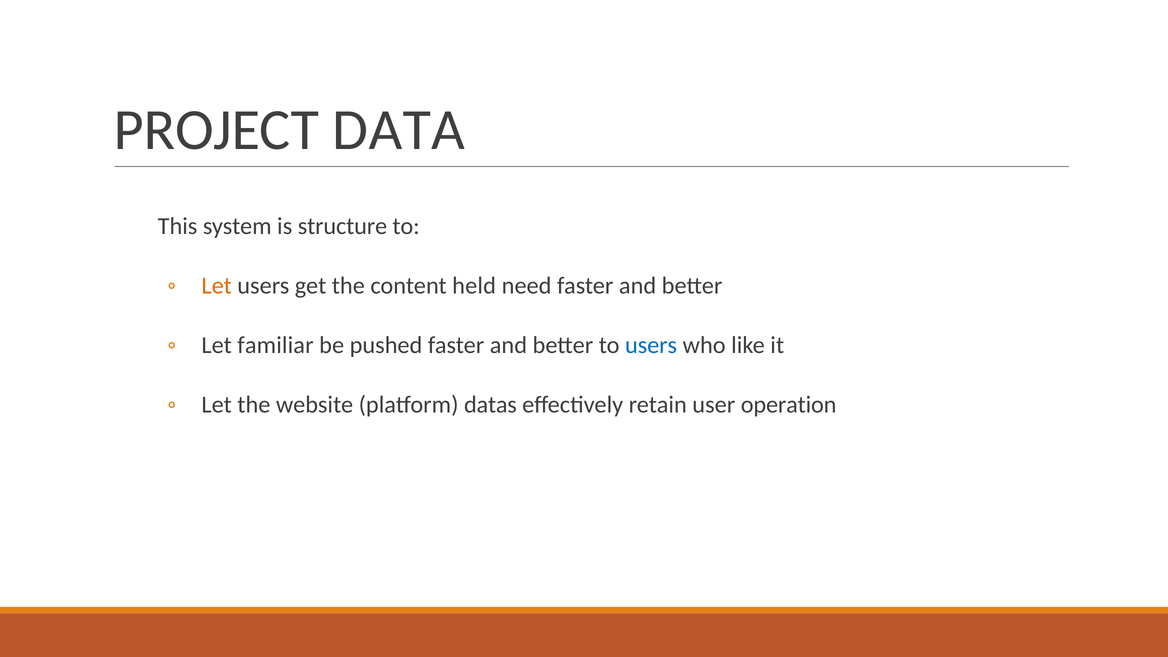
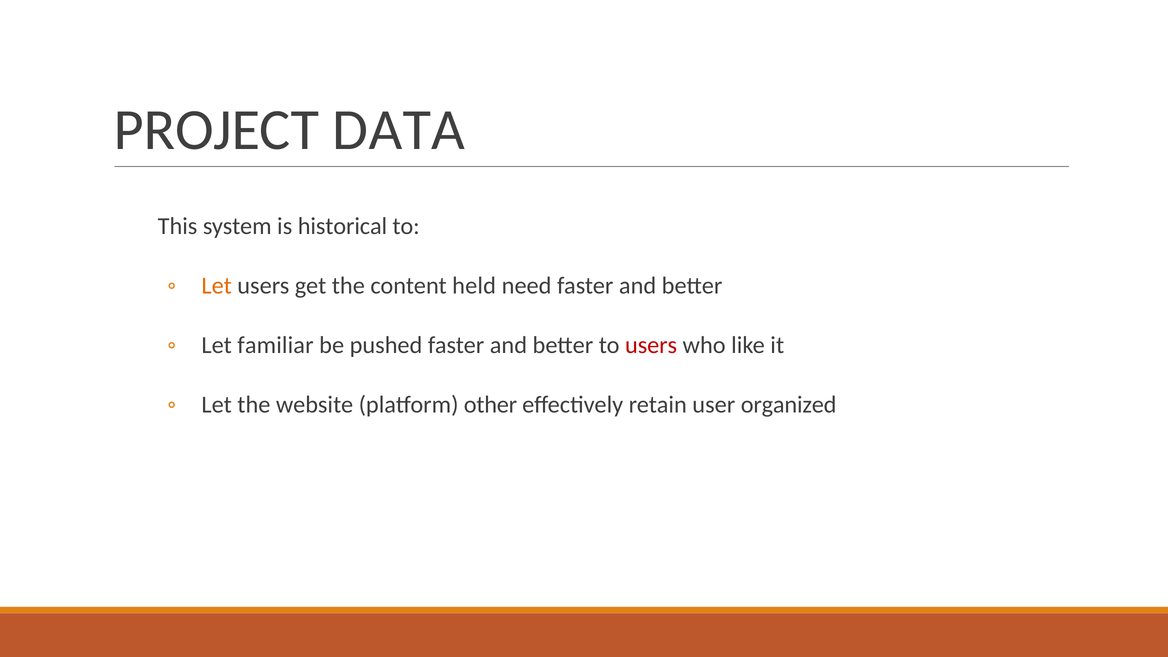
structure: structure -> historical
users at (651, 345) colour: blue -> red
datas: datas -> other
operation: operation -> organized
